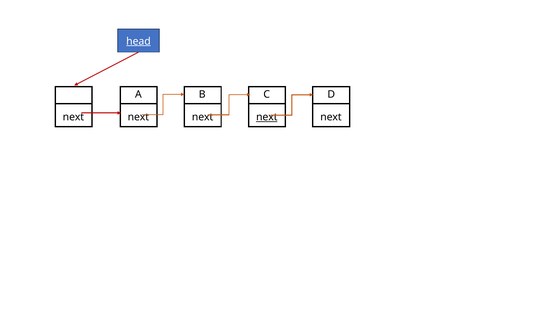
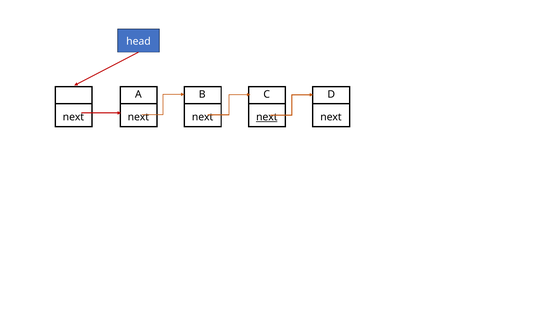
head underline: present -> none
